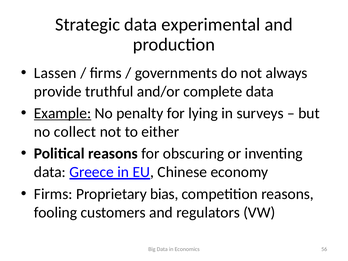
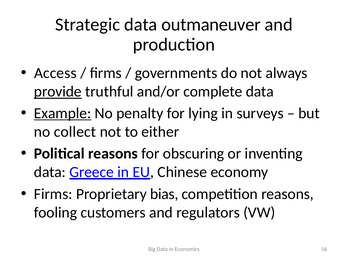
experimental: experimental -> outmaneuver
Lassen: Lassen -> Access
provide underline: none -> present
